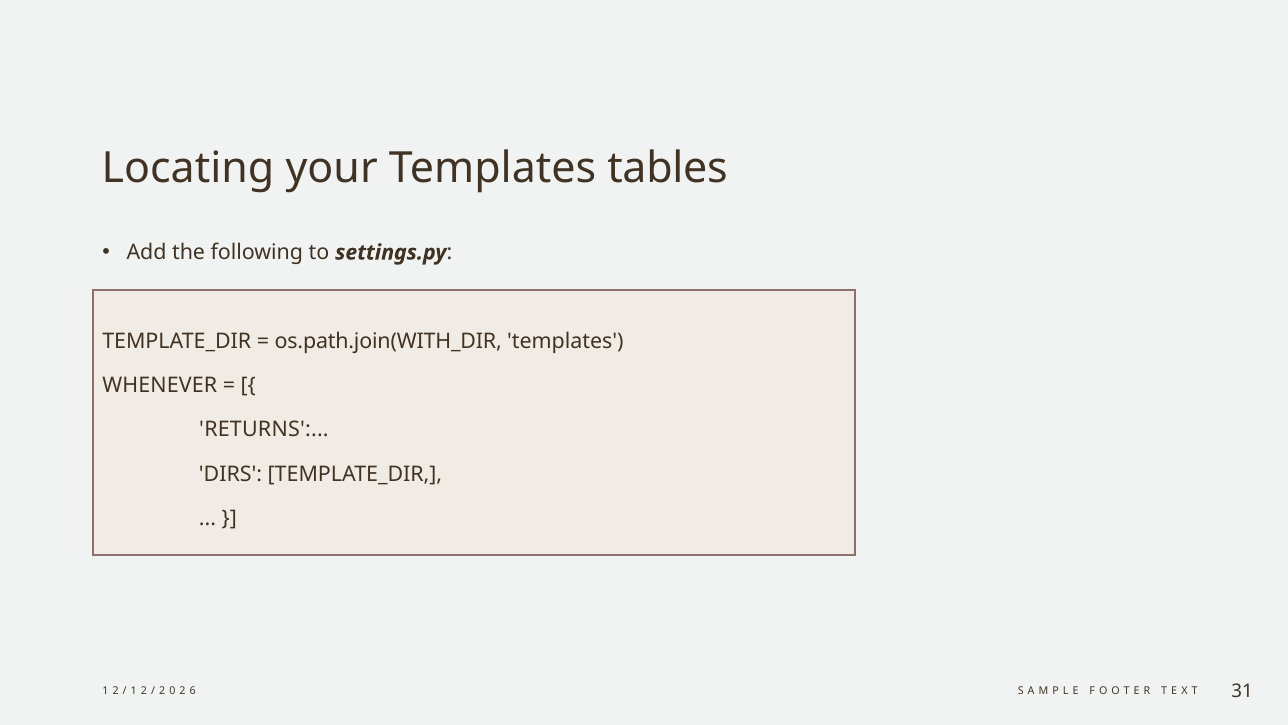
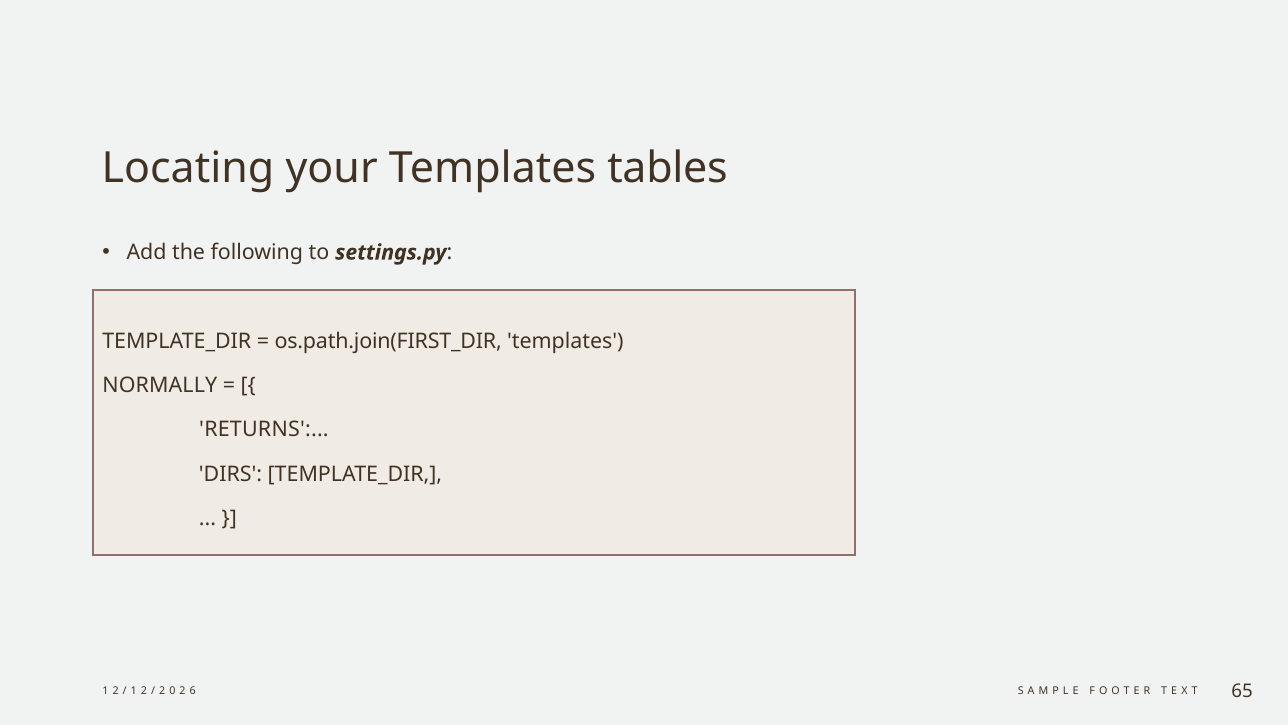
os.path.join(WITH_DIR: os.path.join(WITH_DIR -> os.path.join(FIRST_DIR
WHENEVER: WHENEVER -> NORMALLY
31: 31 -> 65
